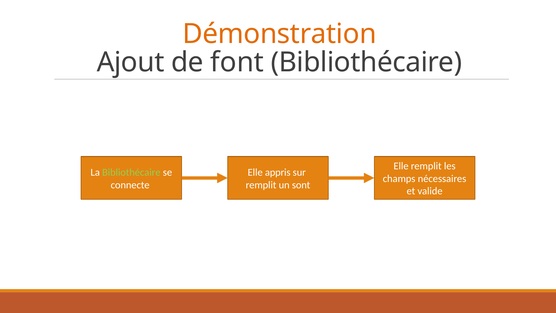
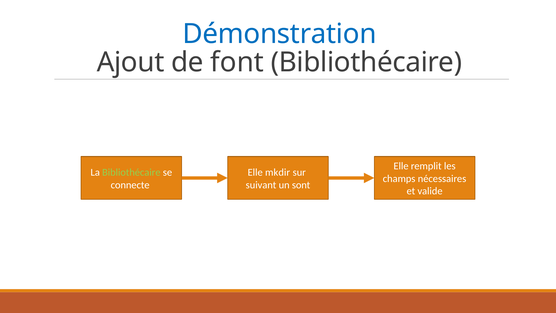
Démonstration colour: orange -> blue
appris: appris -> mkdir
remplit at (261, 185): remplit -> suivant
